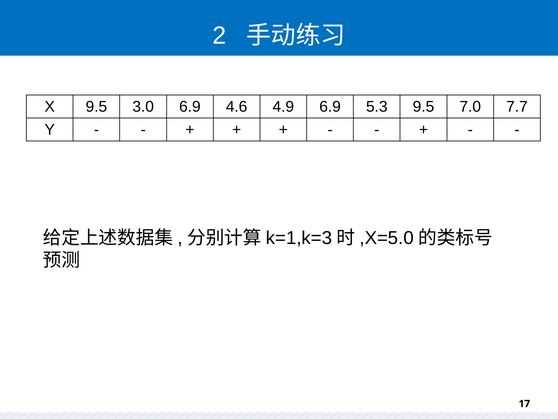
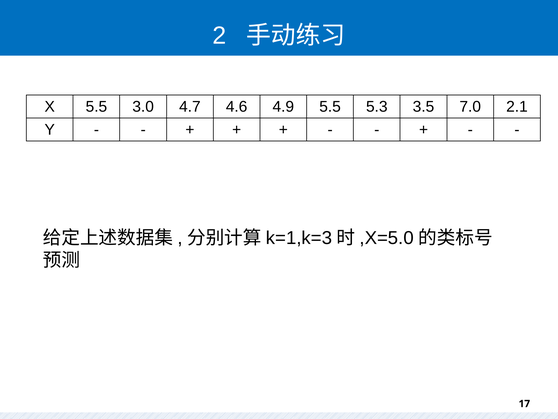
X 9.5: 9.5 -> 5.5
3.0 6.9: 6.9 -> 4.7
4.9 6.9: 6.9 -> 5.5
5.3 9.5: 9.5 -> 3.5
7.7: 7.7 -> 2.1
